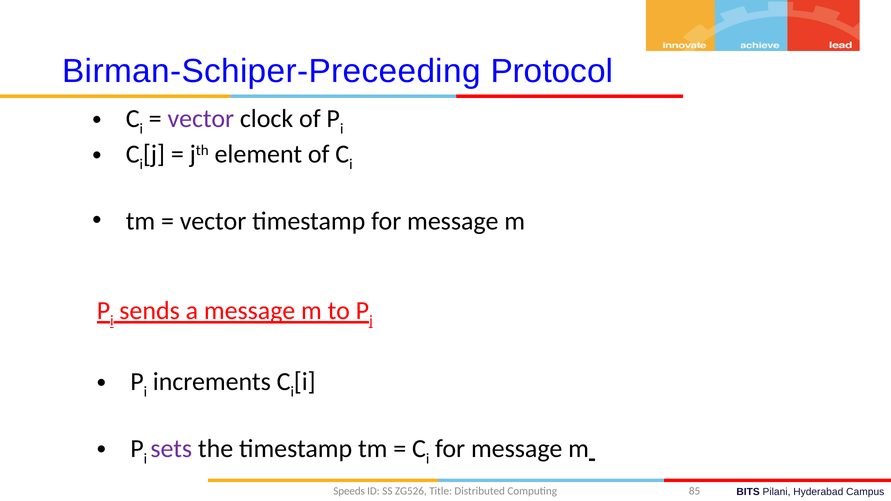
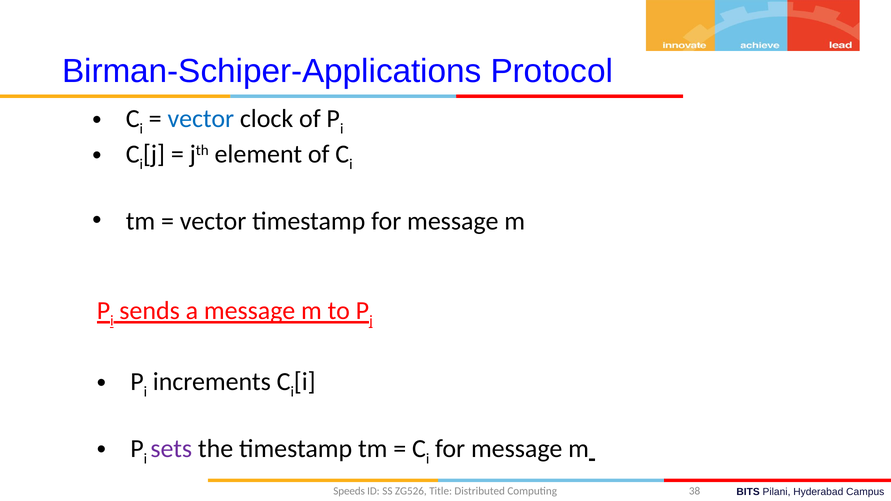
Birman-Schiper-Preceeding: Birman-Schiper-Preceeding -> Birman-Schiper-Applications
vector at (201, 119) colour: purple -> blue
85: 85 -> 38
